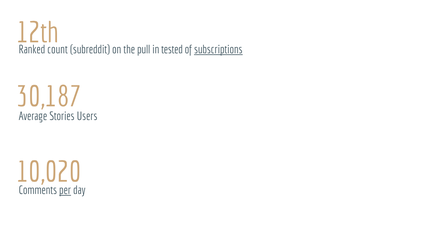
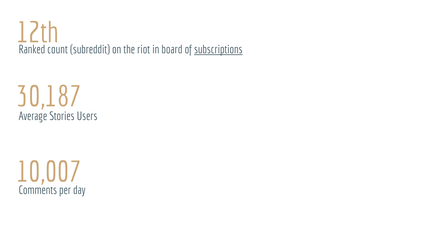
pull: pull -> riot
tested: tested -> board
10,020: 10,020 -> 10,007
per underline: present -> none
